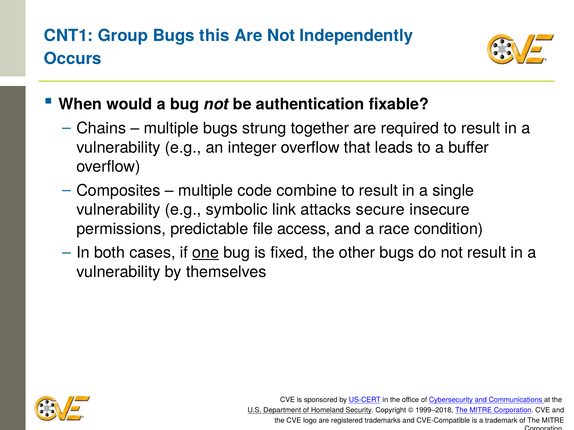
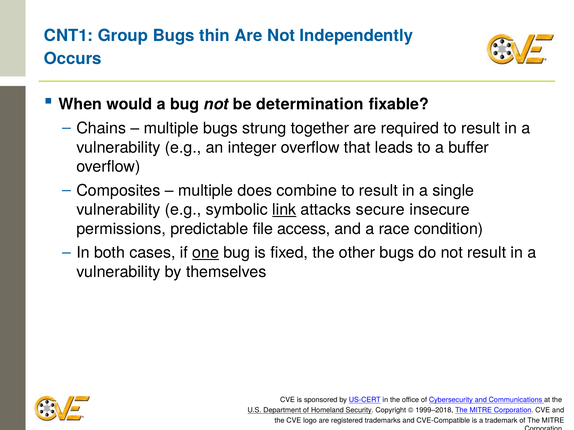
this: this -> thin
authentication: authentication -> determination
code: code -> does
link underline: none -> present
